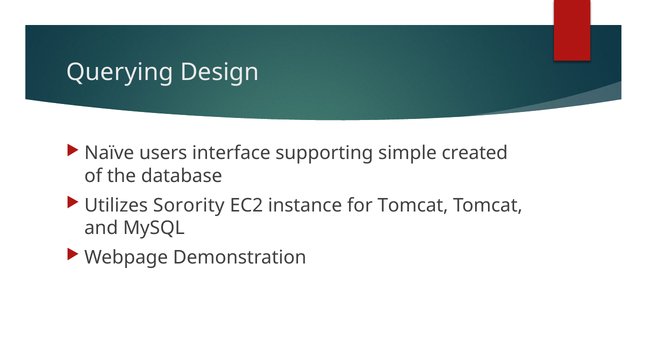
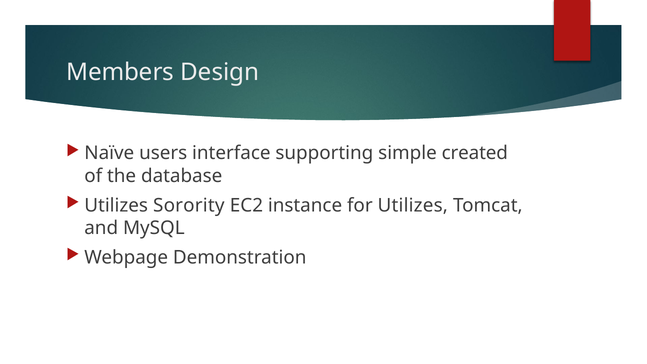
Querying: Querying -> Members
for Tomcat: Tomcat -> Utilizes
